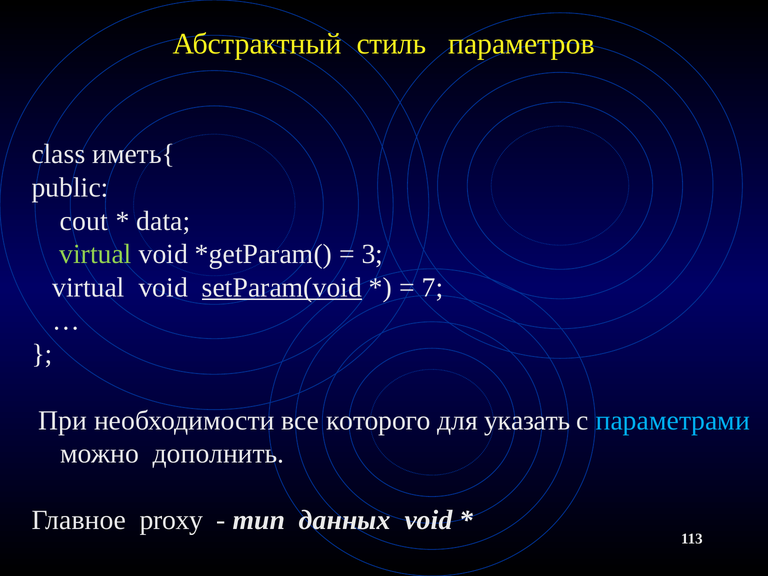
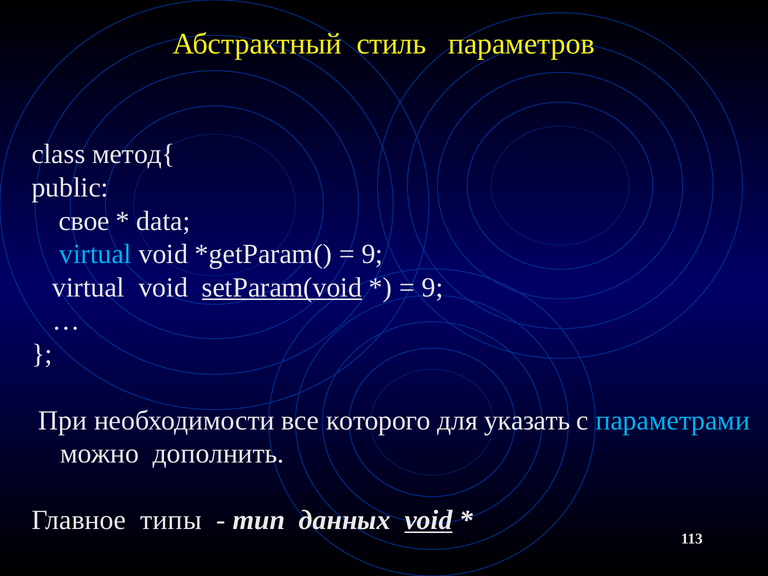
иметь{: иметь{ -> метод{
cout: cout -> свое
virtual at (96, 254) colour: light green -> light blue
3 at (372, 254): 3 -> 9
7 at (432, 287): 7 -> 9
proxy: proxy -> типы
void at (429, 520) underline: none -> present
